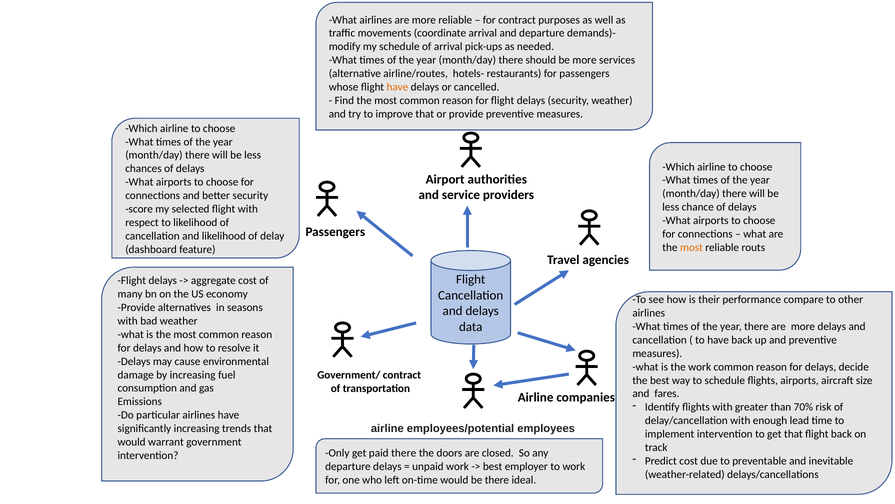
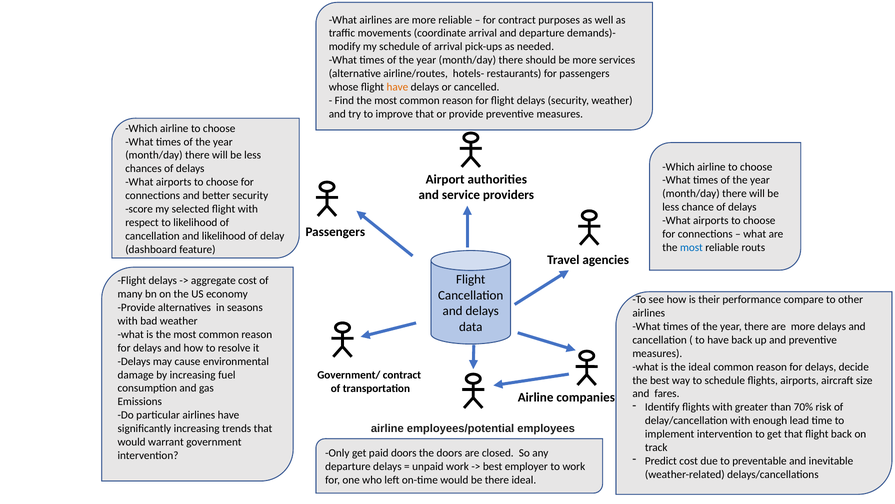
most at (691, 247) colour: orange -> blue
the work: work -> ideal
paid there: there -> doors
